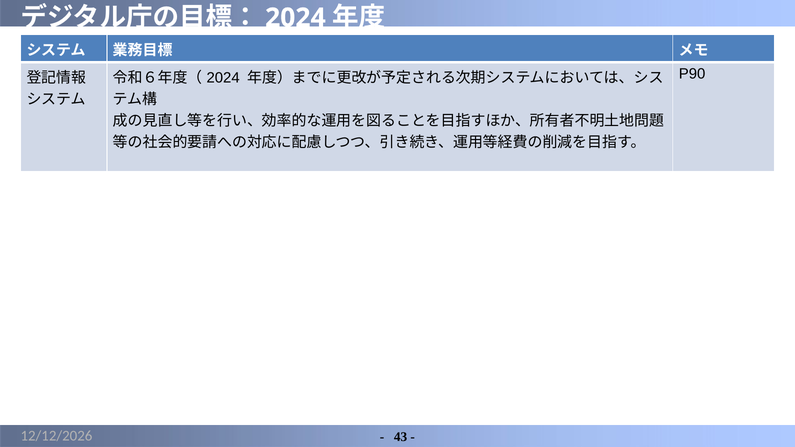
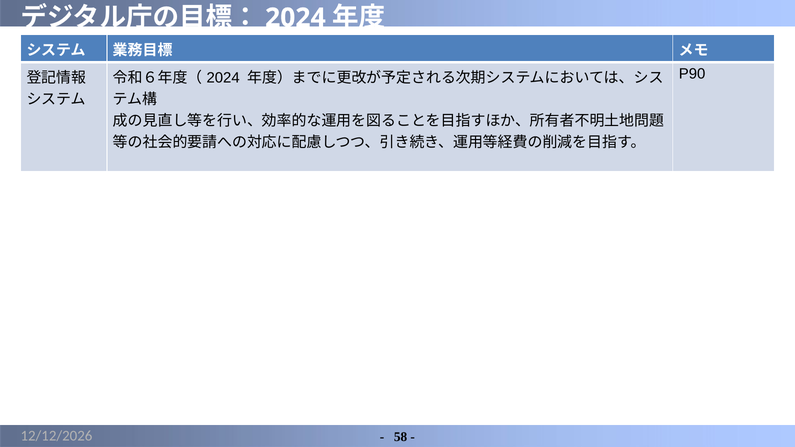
43: 43 -> 58
